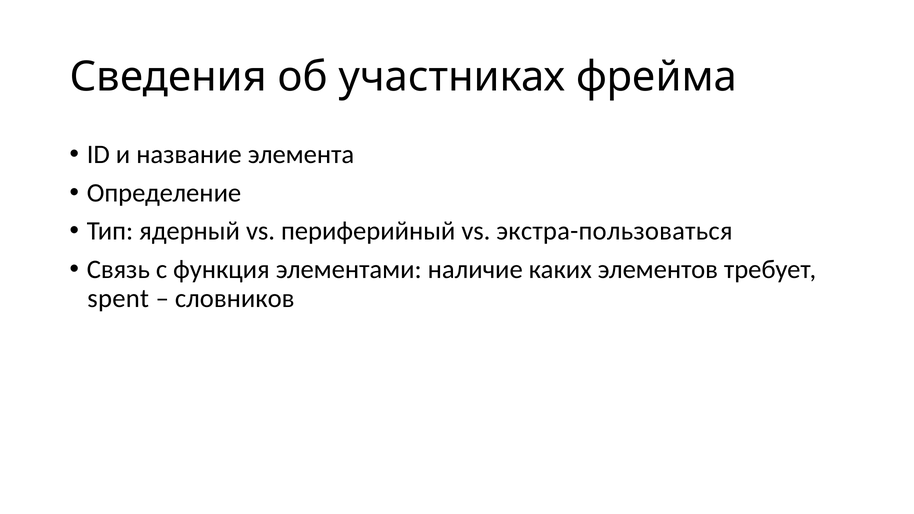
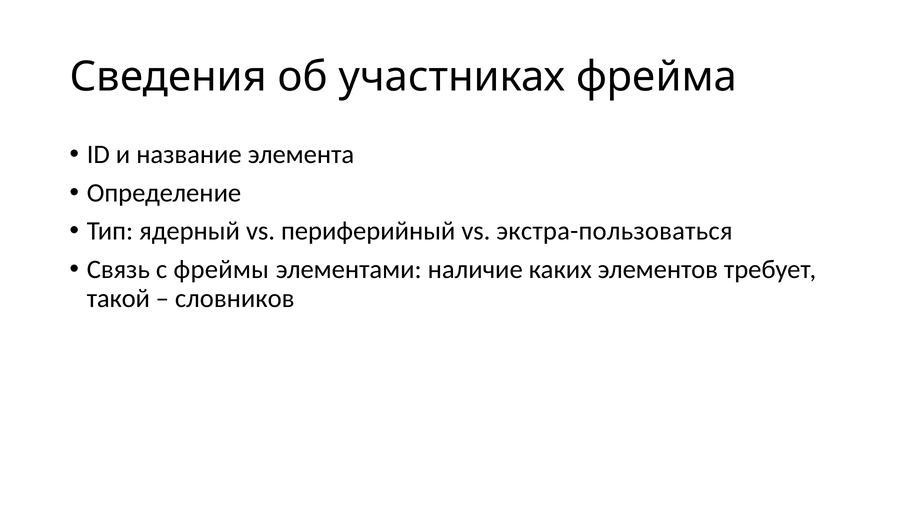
функция: функция -> фреймы
spent: spent -> такой
